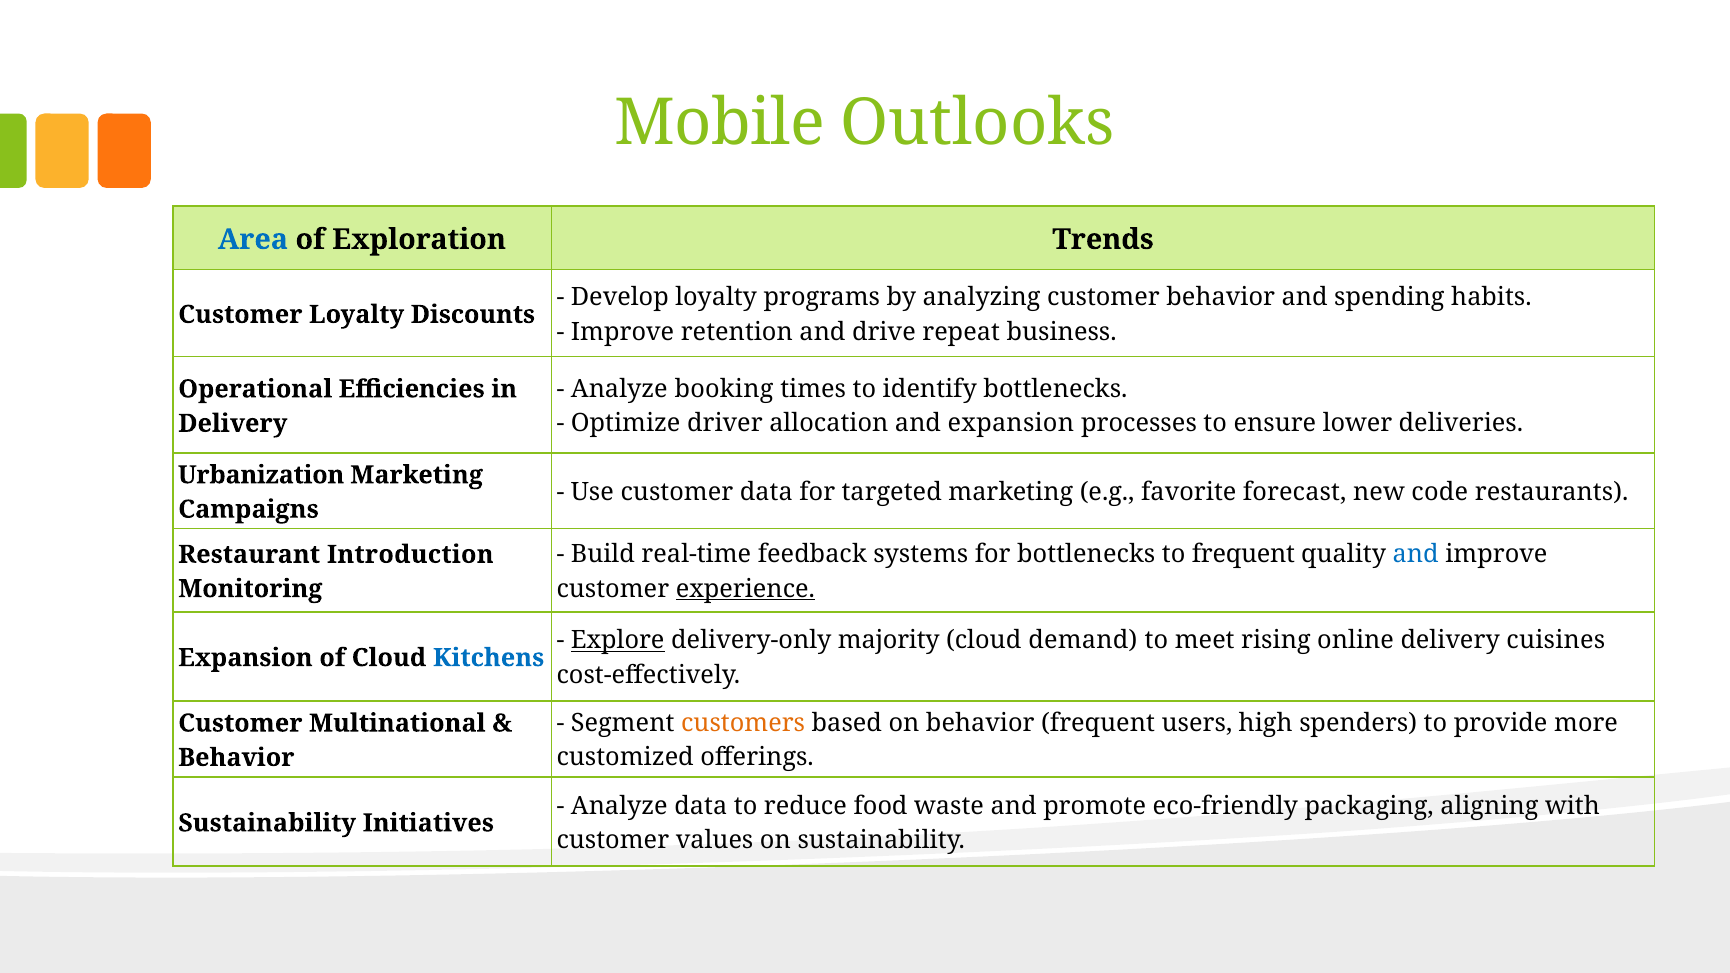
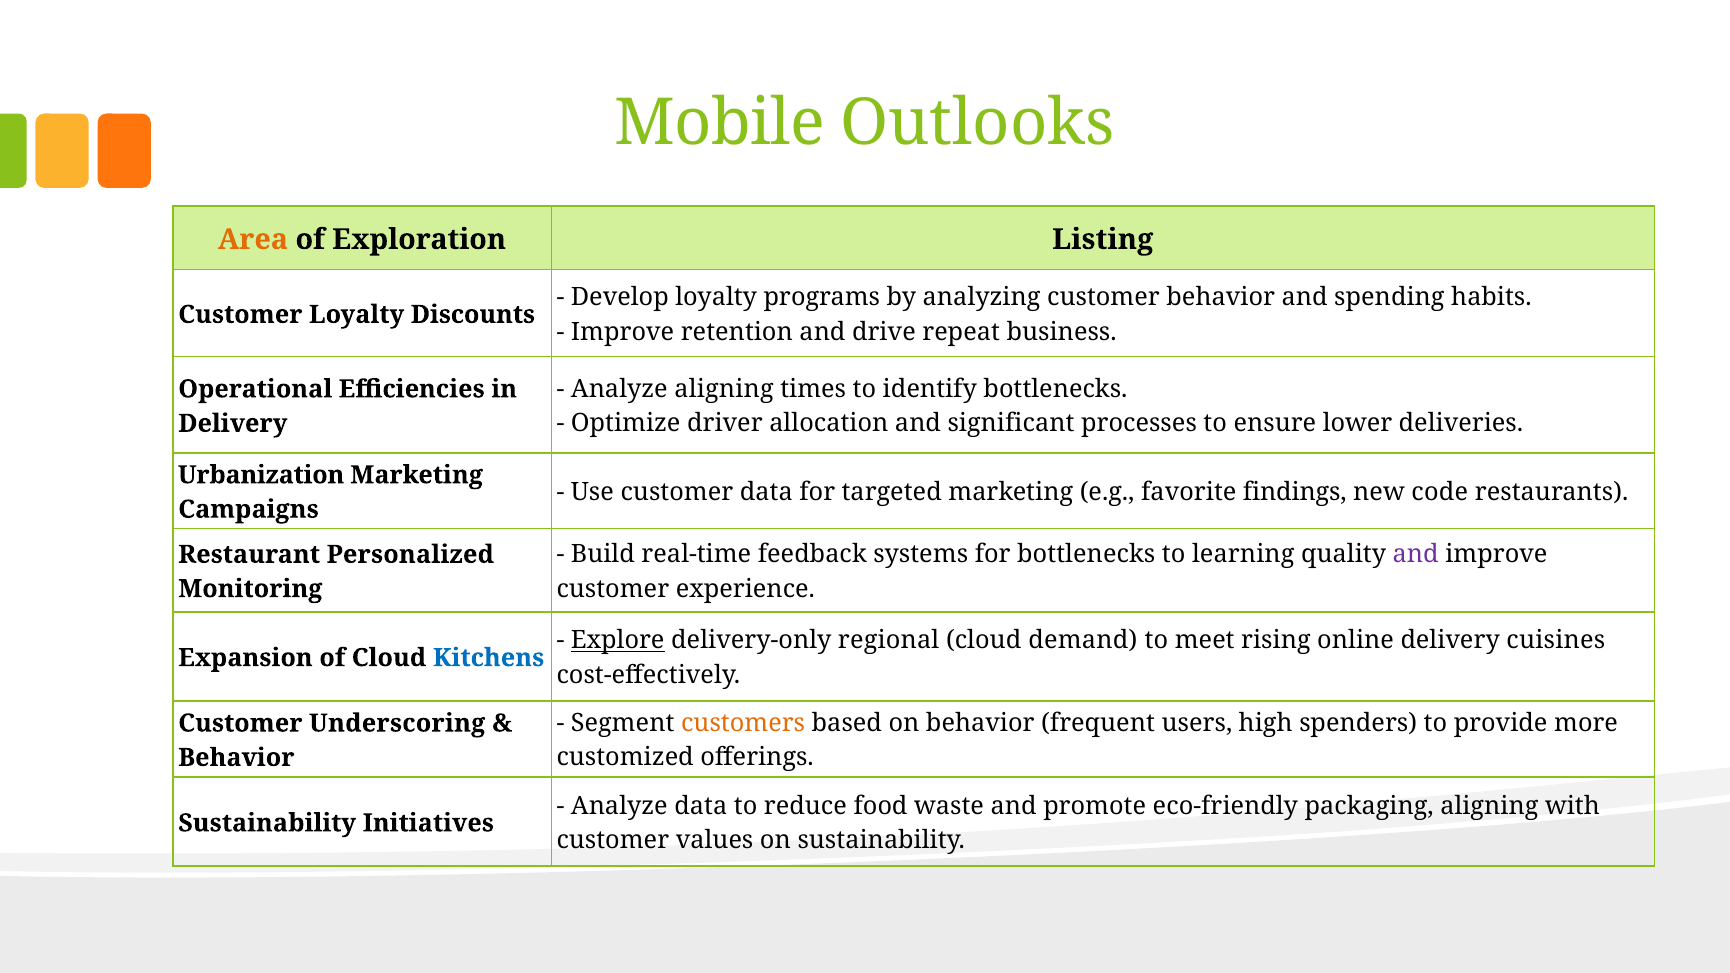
Area colour: blue -> orange
Trends: Trends -> Listing
Analyze booking: booking -> aligning
and expansion: expansion -> significant
forecast: forecast -> findings
Introduction: Introduction -> Personalized
to frequent: frequent -> learning
and at (1416, 555) colour: blue -> purple
experience underline: present -> none
majority: majority -> regional
Multinational: Multinational -> Underscoring
